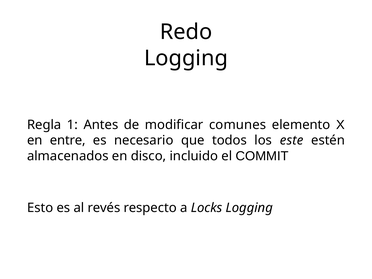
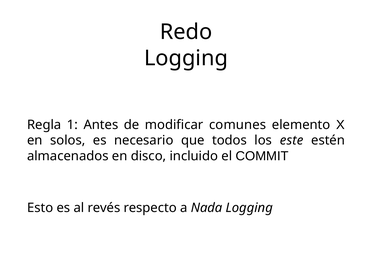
entre: entre -> solos
Locks: Locks -> Nada
